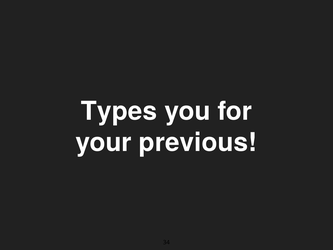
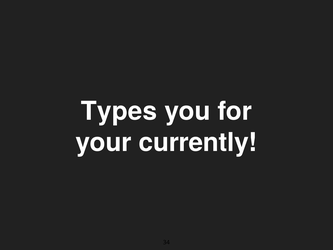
previous: previous -> currently
